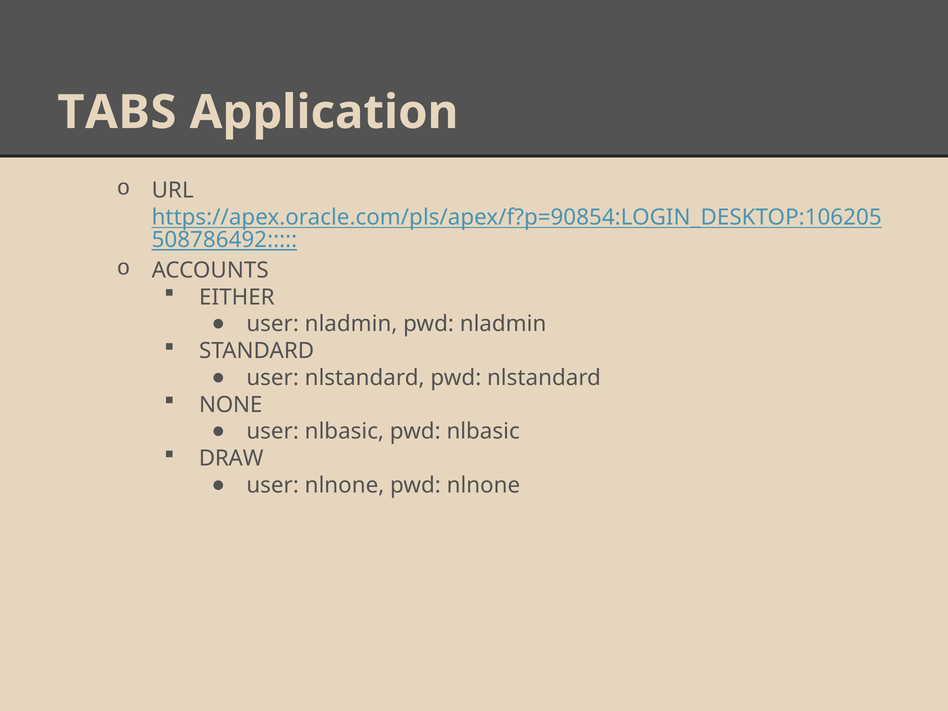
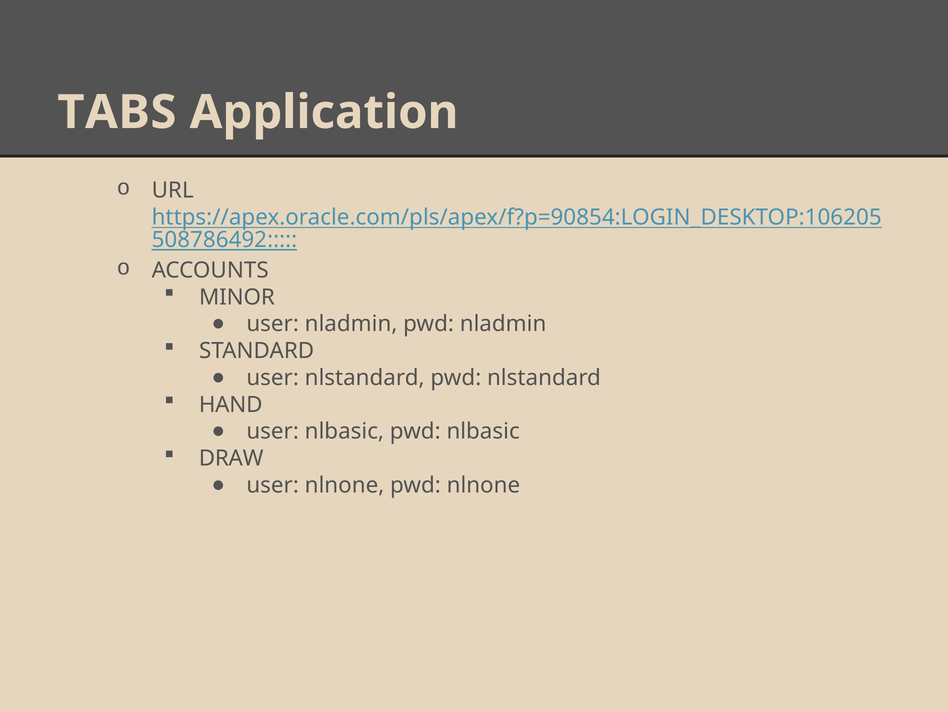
EITHER: EITHER -> MINOR
NONE: NONE -> HAND
